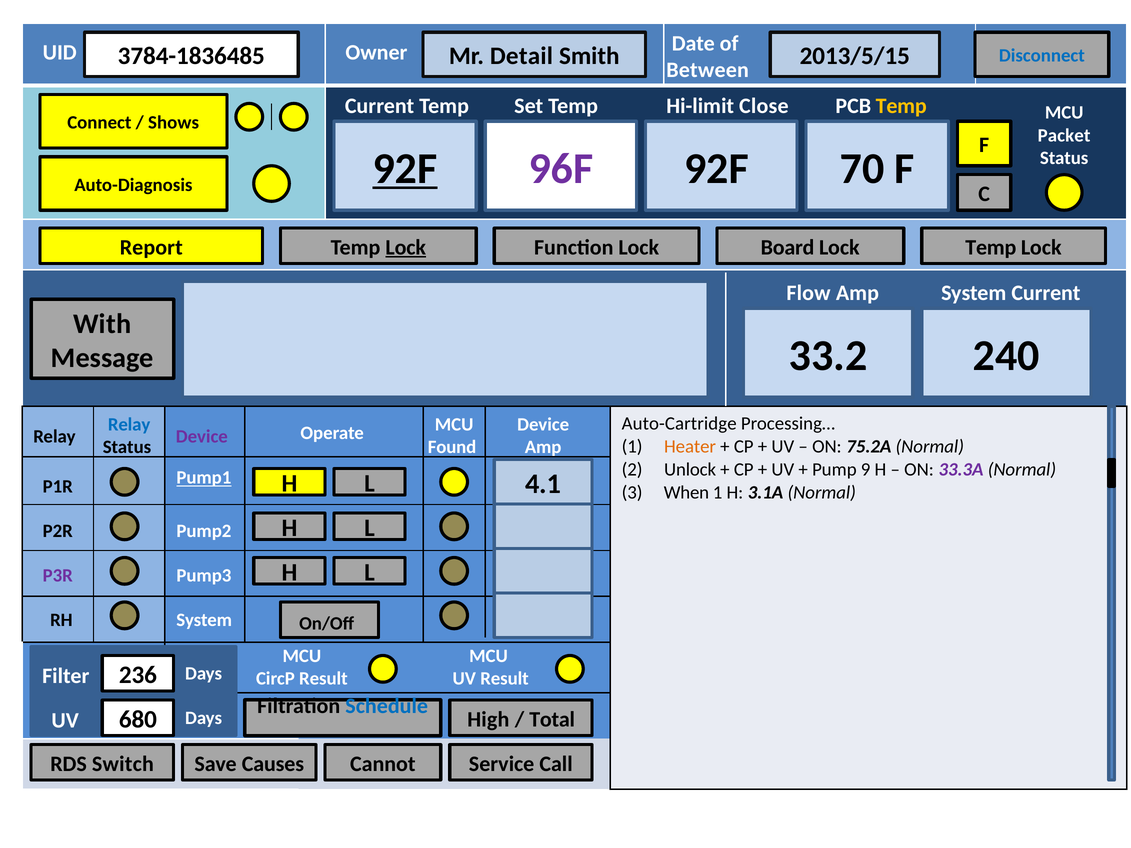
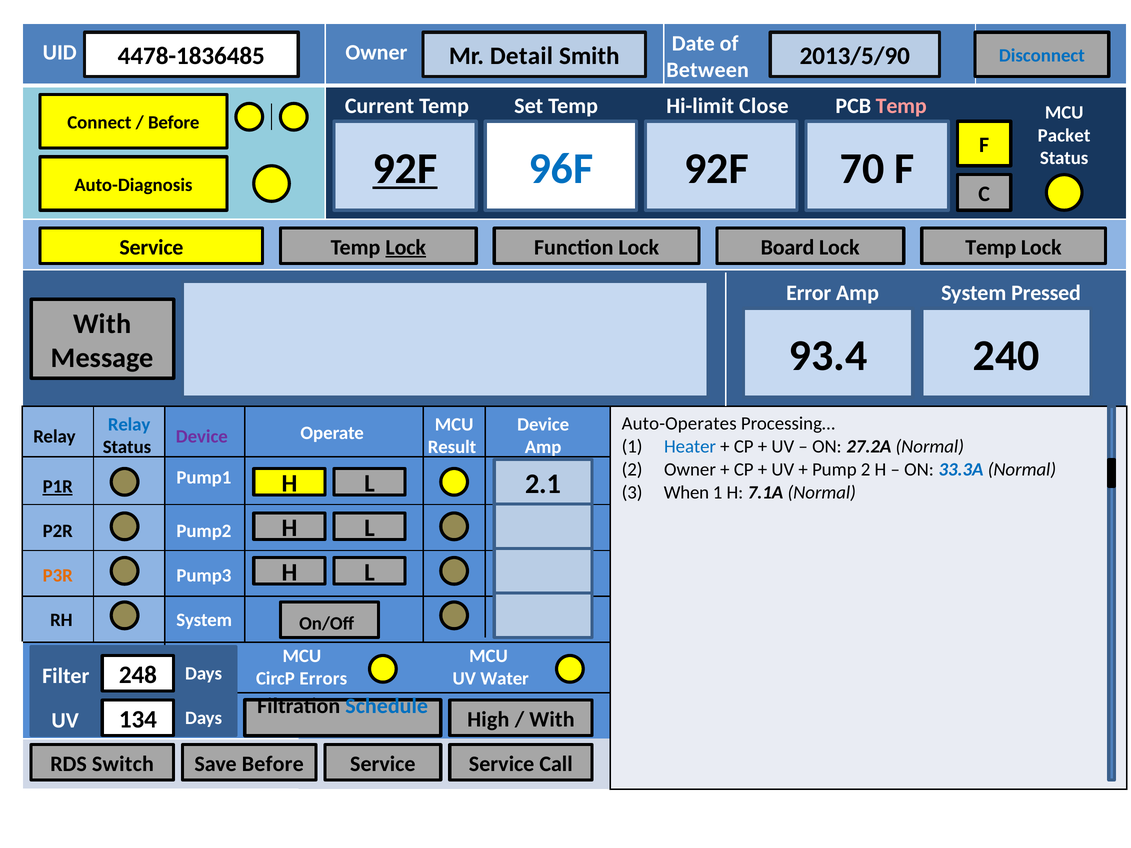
2013/5/15: 2013/5/15 -> 2013/5/90
3784-1836485: 3784-1836485 -> 4478-1836485
Temp at (901, 106) colour: yellow -> pink
Shows at (174, 123): Shows -> Before
96F colour: purple -> blue
Report at (151, 247): Report -> Service
Flow: Flow -> Error
System Current: Current -> Pressed
33.2: 33.2 -> 93.4
Auto-Cartridge: Auto-Cartridge -> Auto-Operates
Heater colour: orange -> blue
75.2A: 75.2A -> 27.2A
Found: Found -> Result
Unlock at (690, 470): Unlock -> Owner
Pump 9: 9 -> 2
33.3A colour: purple -> blue
Pump1 underline: present -> none
4.1: 4.1 -> 2.1
P1R underline: none -> present
3.1A: 3.1A -> 7.1A
P3R colour: purple -> orange
236: 236 -> 248
CircP Result: Result -> Errors
UV Result: Result -> Water
Total at (552, 720): Total -> With
680: 680 -> 134
Save Causes: Causes -> Before
Cannot at (383, 764): Cannot -> Service
